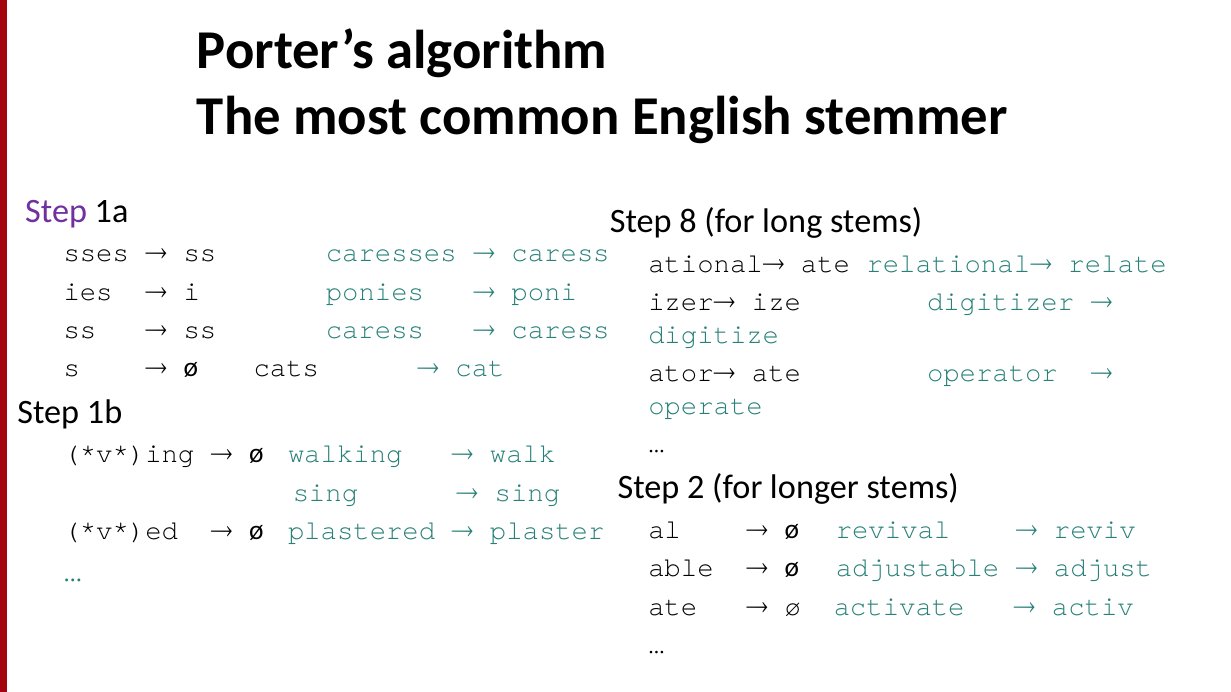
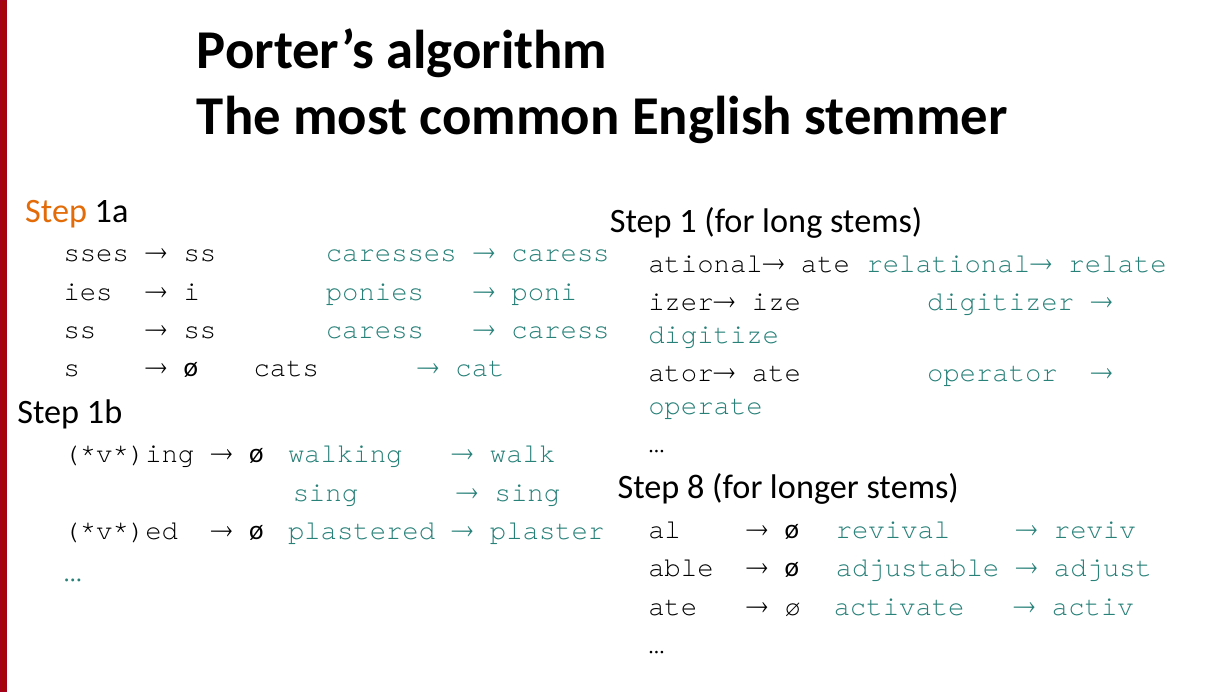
Step at (56, 211) colour: purple -> orange
8: 8 -> 1
2: 2 -> 8
